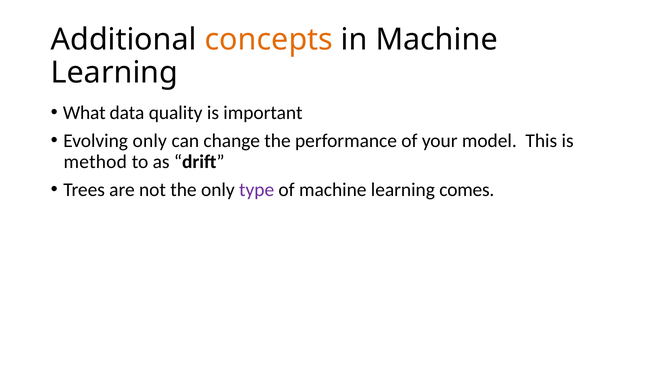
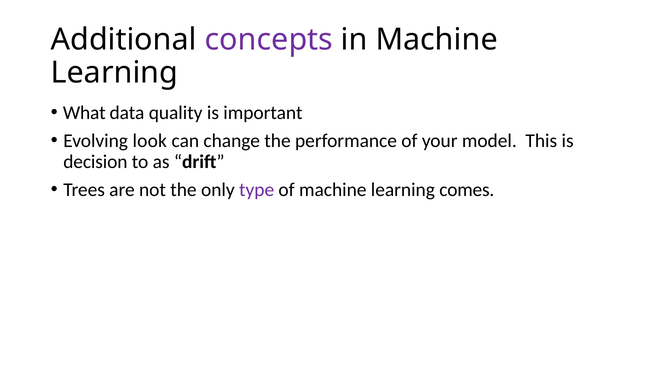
concepts colour: orange -> purple
Evolving only: only -> look
method: method -> decision
